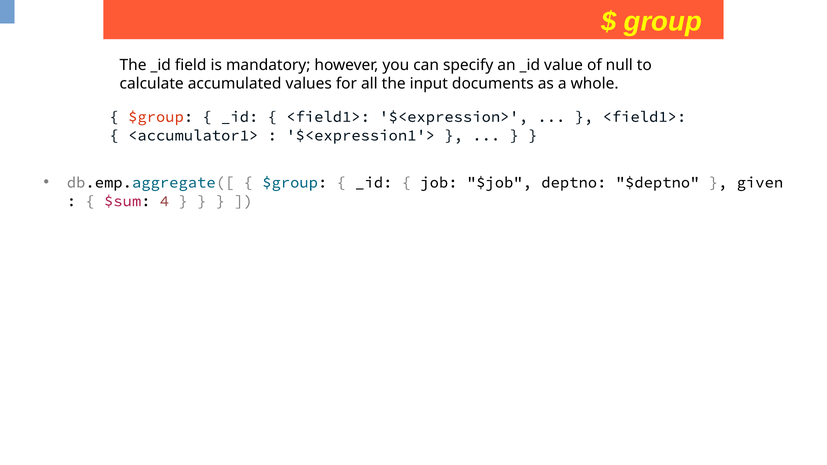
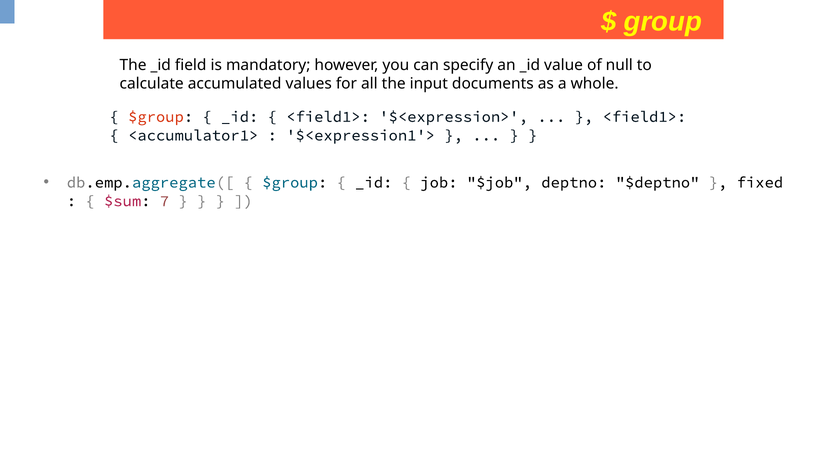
given: given -> fixed
4: 4 -> 7
